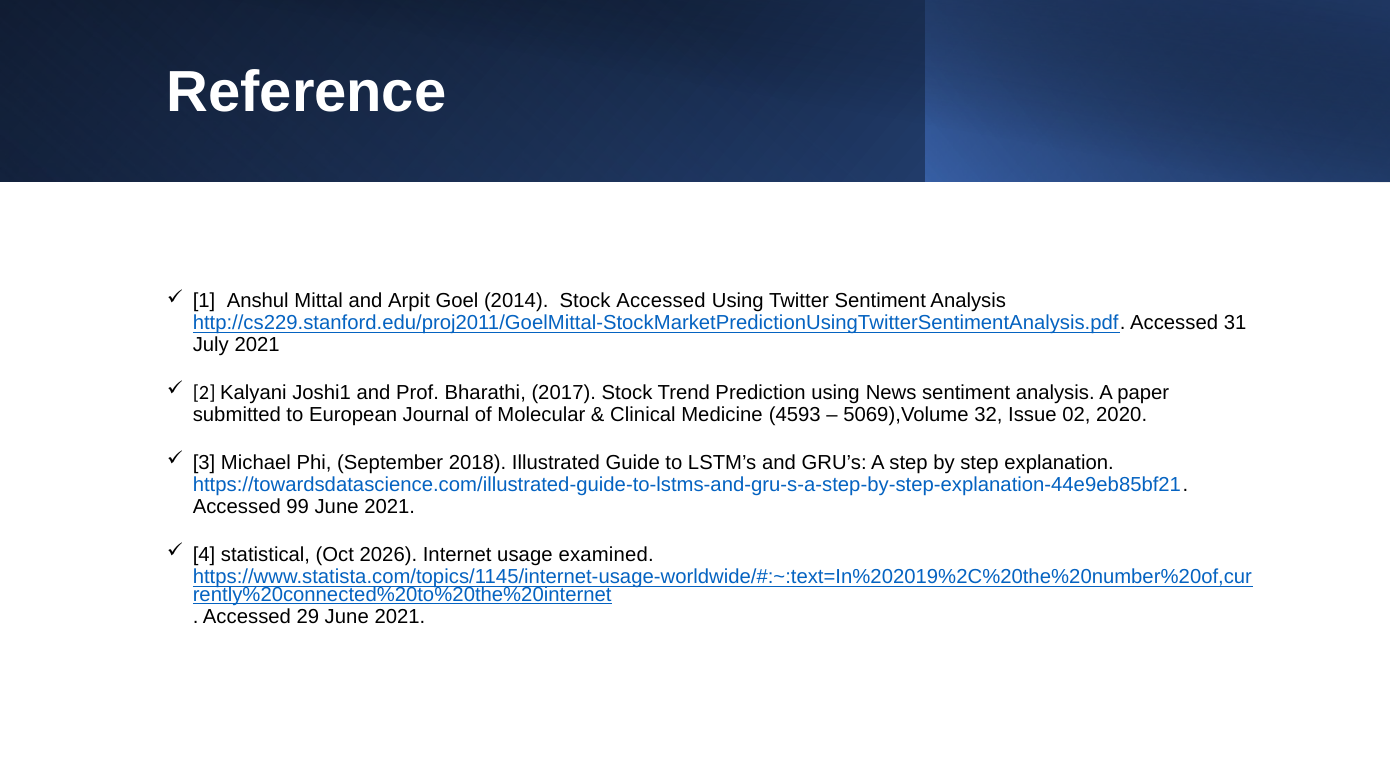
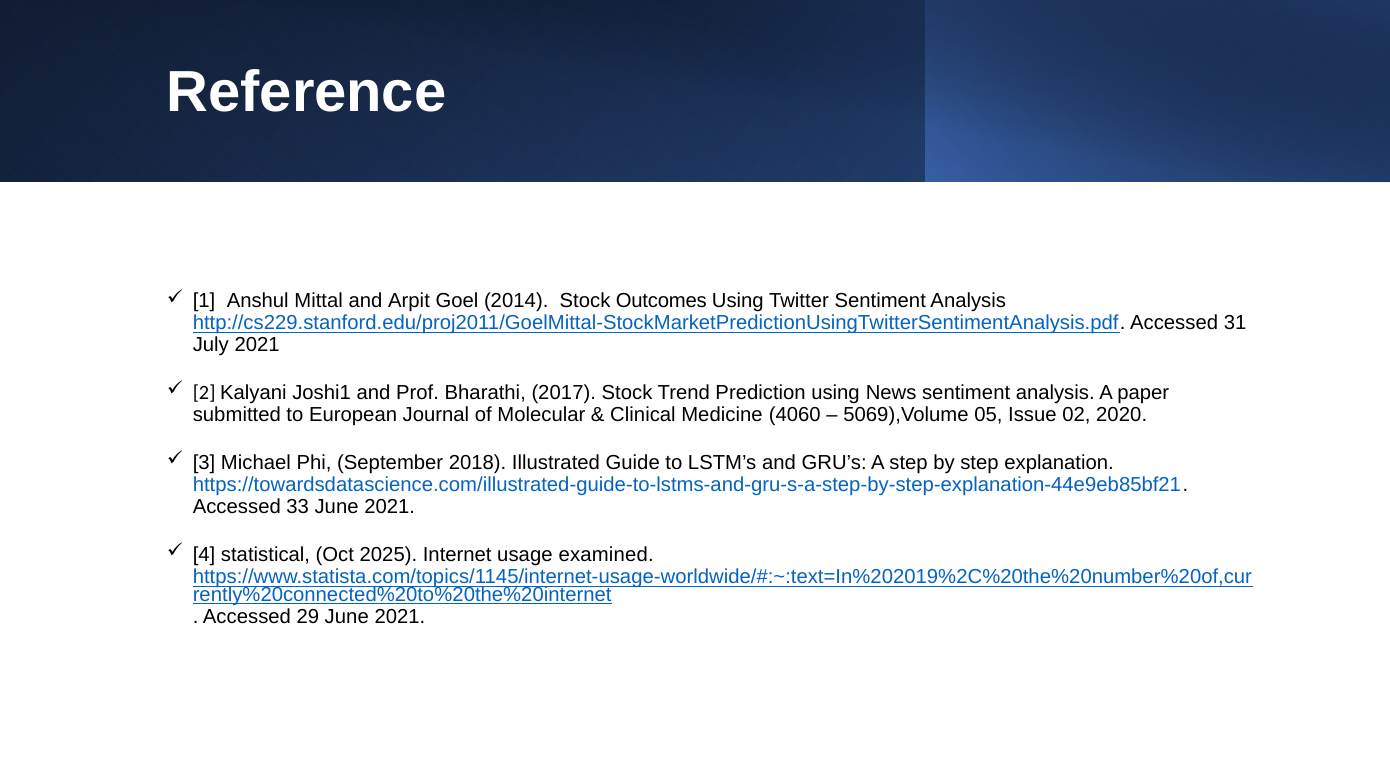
Stock Accessed: Accessed -> Outcomes
4593: 4593 -> 4060
32: 32 -> 05
99: 99 -> 33
2026: 2026 -> 2025
